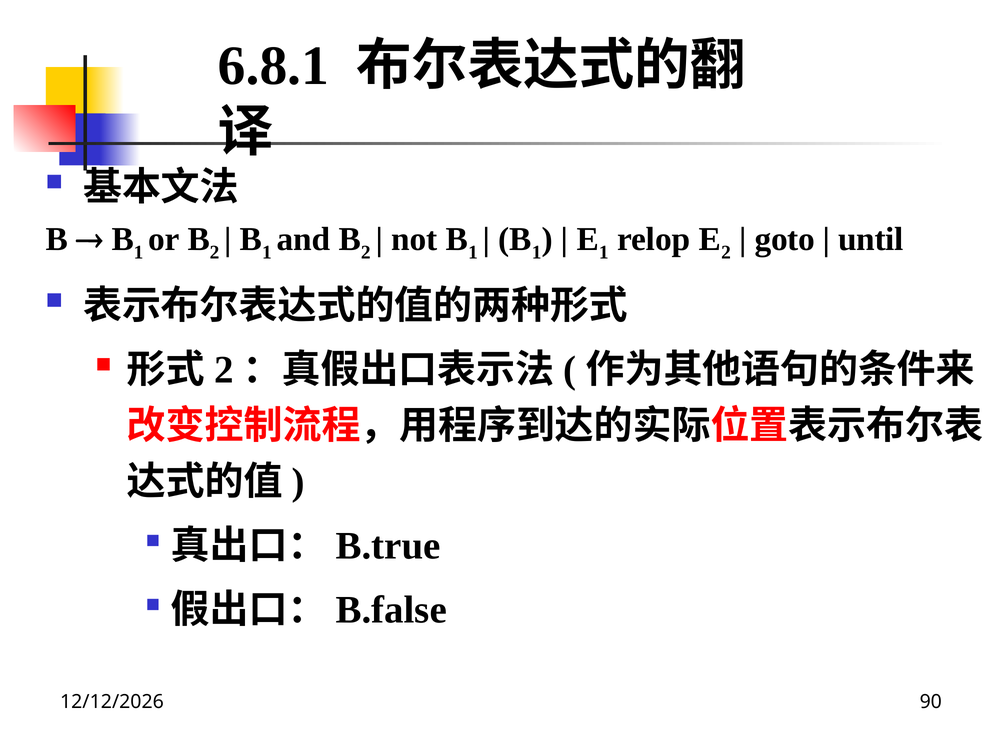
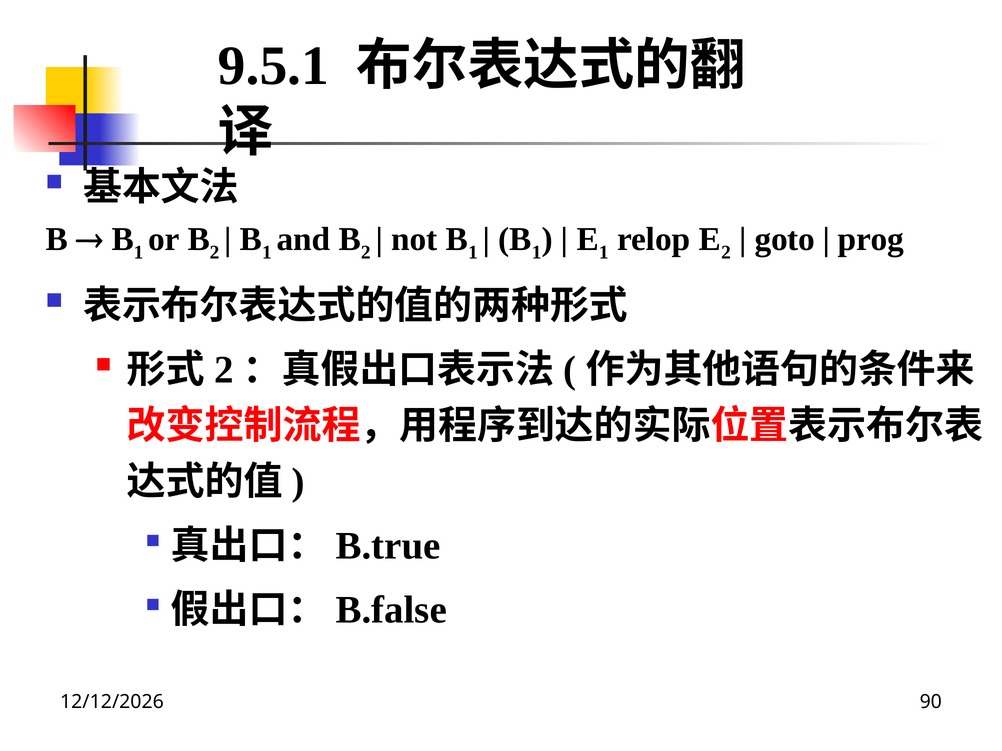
6.8.1: 6.8.1 -> 9.5.1
until: until -> prog
